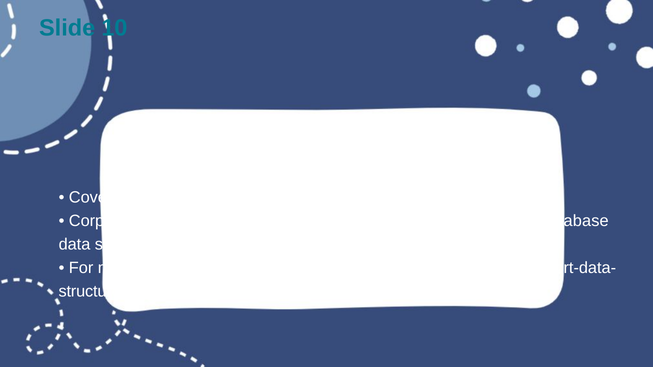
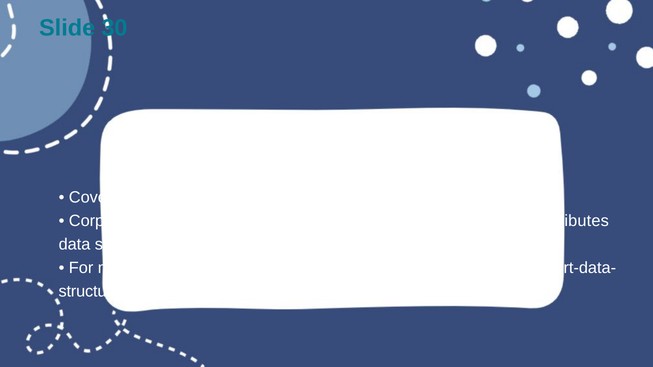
10: 10 -> 30
database: database -> attributes
